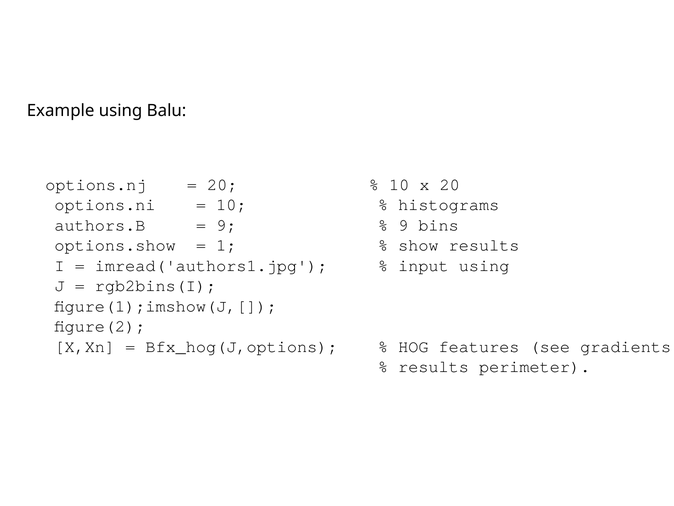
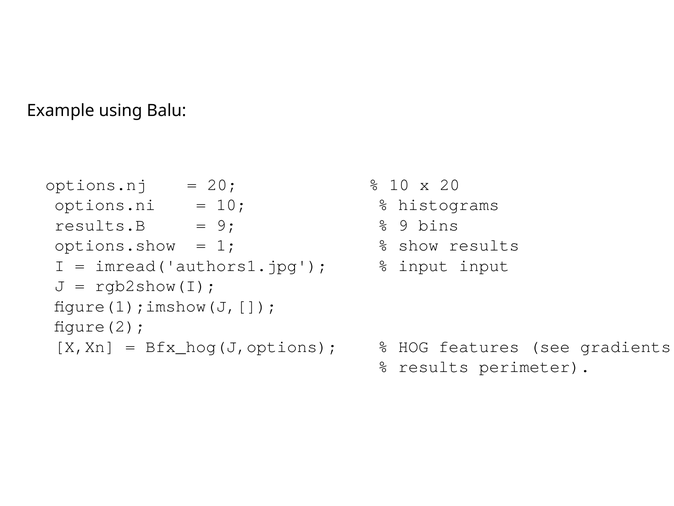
authors.B: authors.B -> results.B
input using: using -> input
rgb2bins(I: rgb2bins(I -> rgb2show(I
